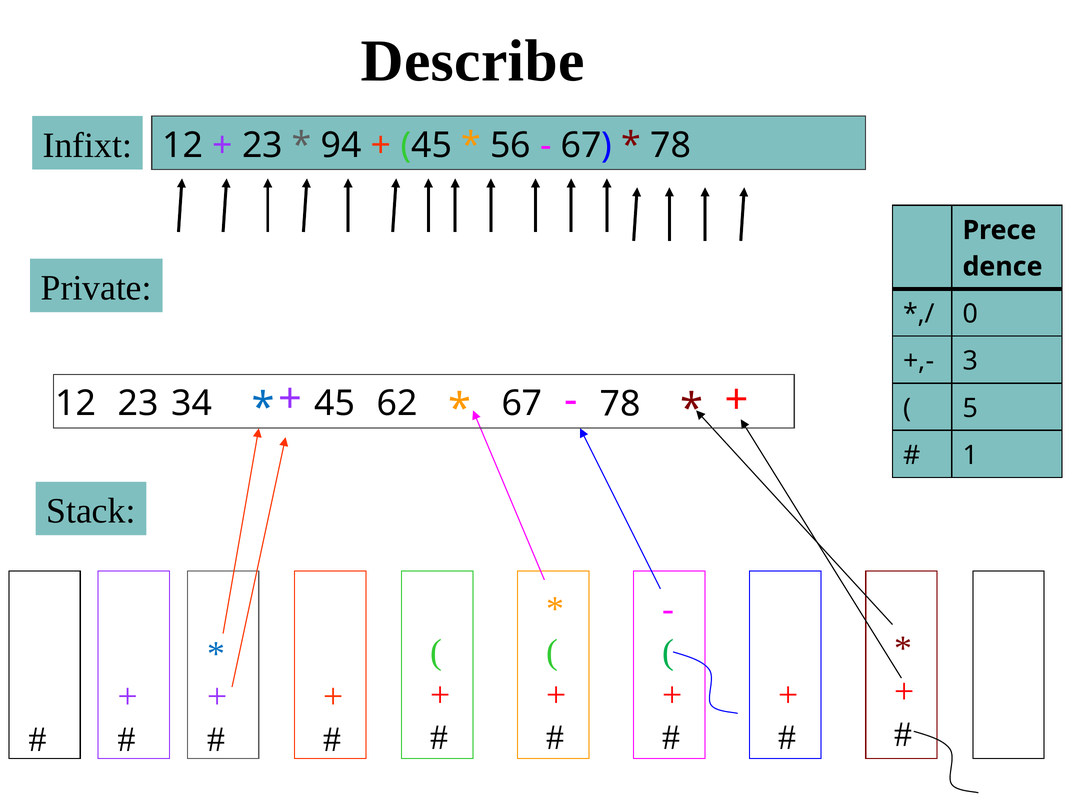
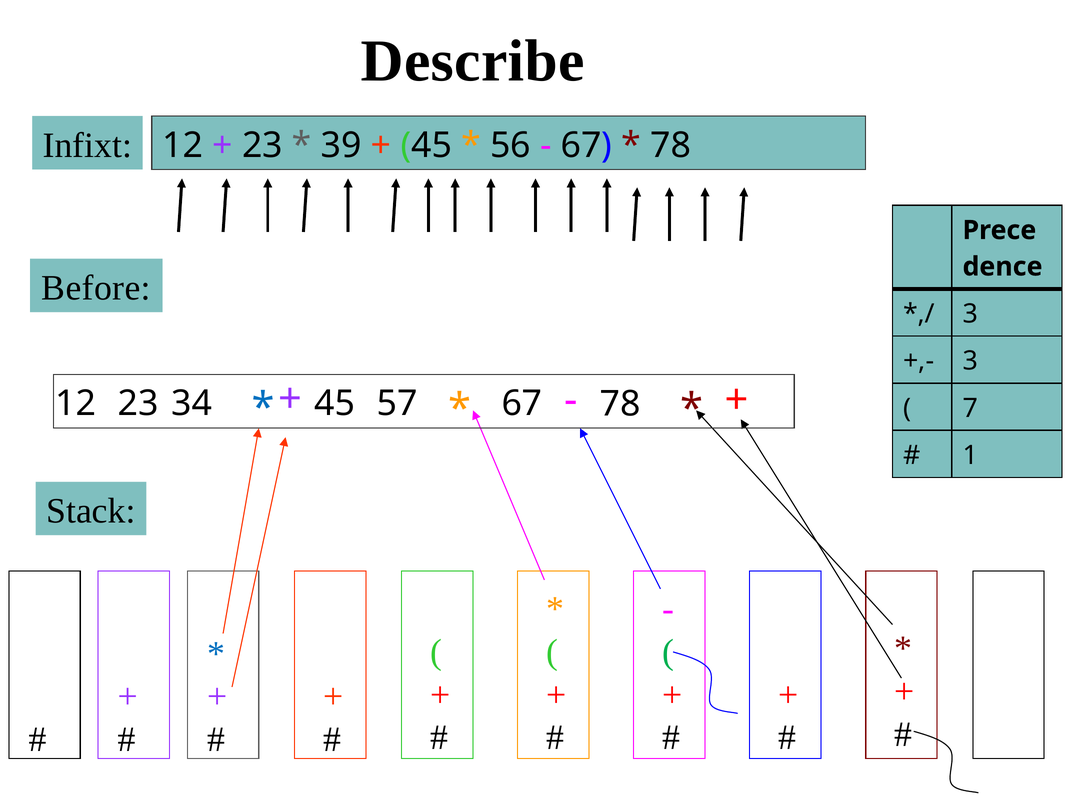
94: 94 -> 39
Private: Private -> Before
0 at (970, 314): 0 -> 3
62: 62 -> 57
5: 5 -> 7
